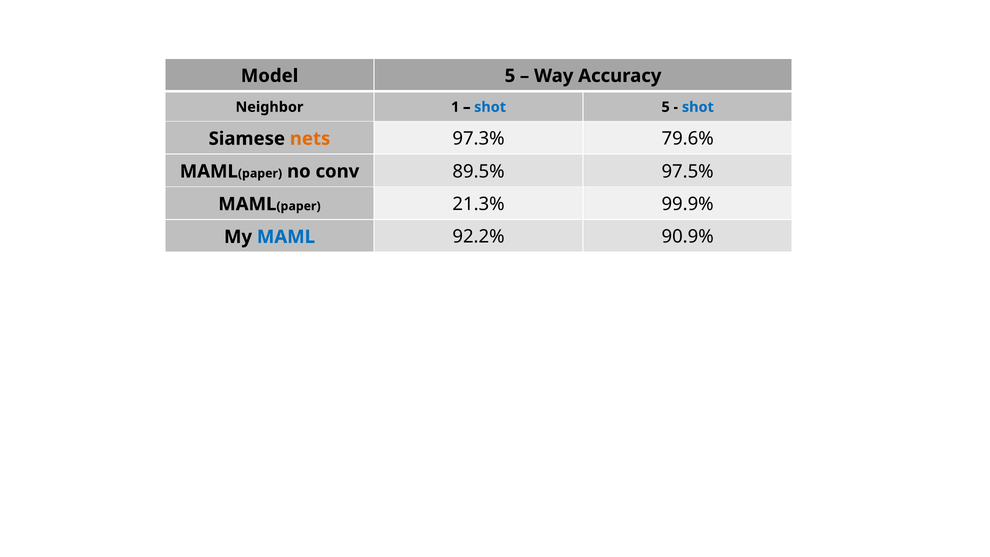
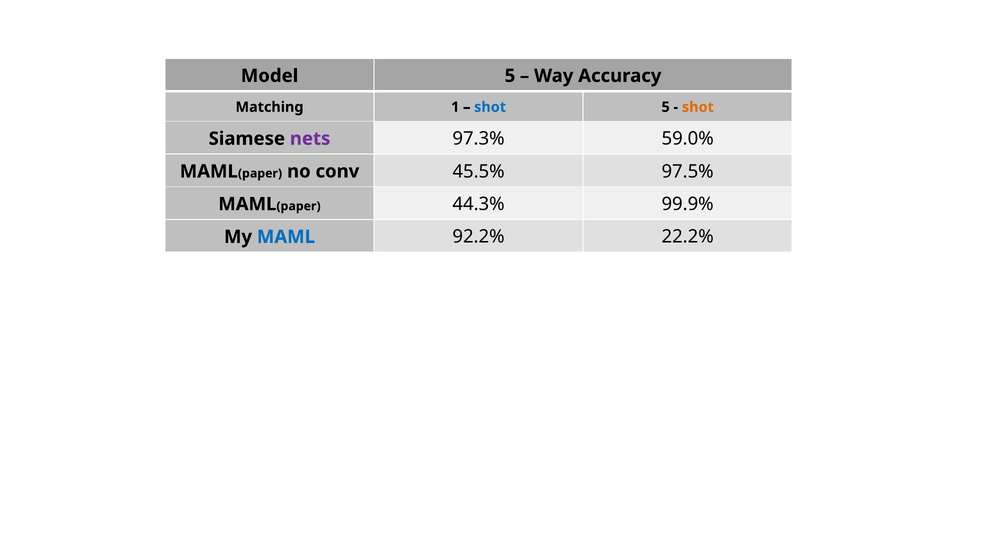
Neighbor: Neighbor -> Matching
shot at (698, 107) colour: blue -> orange
nets colour: orange -> purple
79.6%: 79.6% -> 59.0%
89.5%: 89.5% -> 45.5%
21.3%: 21.3% -> 44.3%
90.9%: 90.9% -> 22.2%
